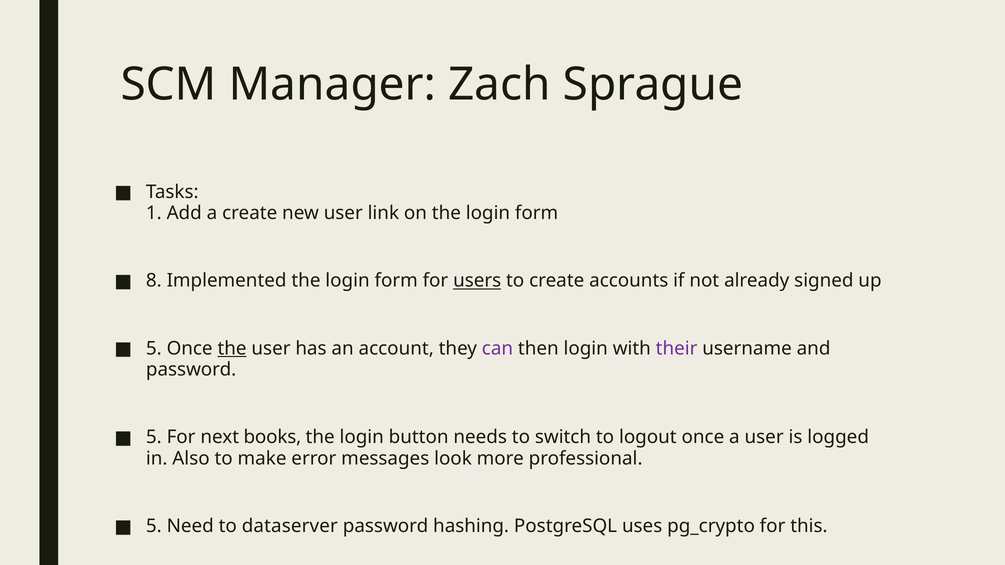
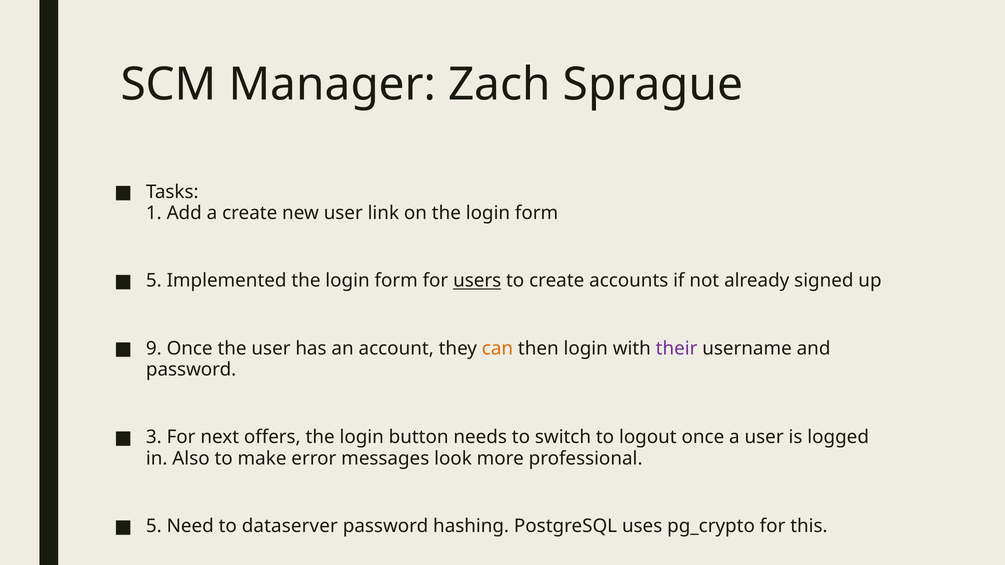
8 at (154, 281): 8 -> 5
5 at (154, 349): 5 -> 9
the at (232, 349) underline: present -> none
can colour: purple -> orange
5 at (154, 437): 5 -> 3
books: books -> offers
